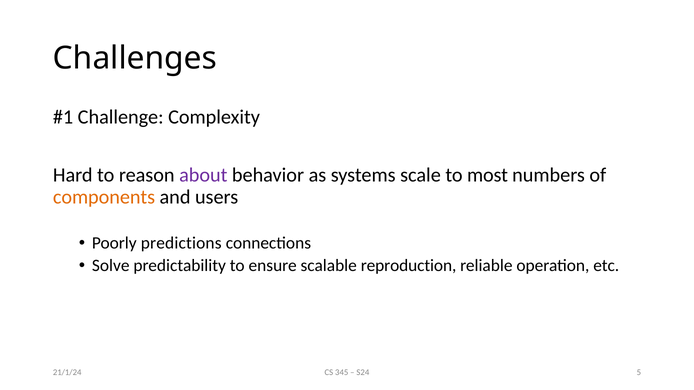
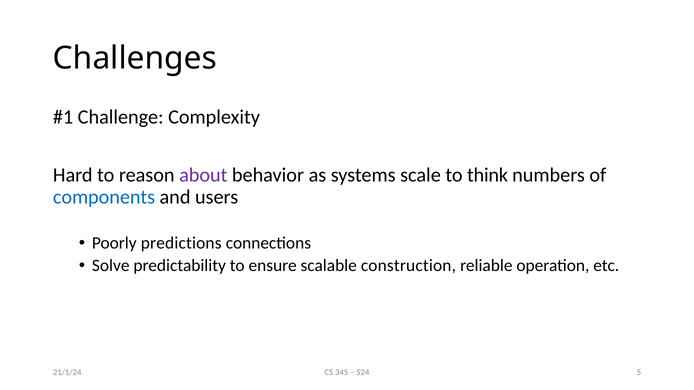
most: most -> think
components colour: orange -> blue
reproduction: reproduction -> construction
